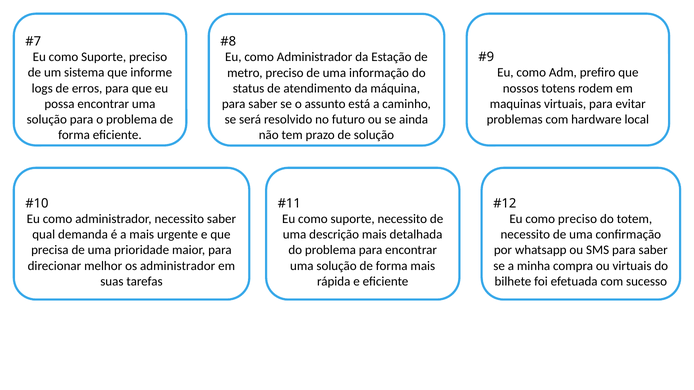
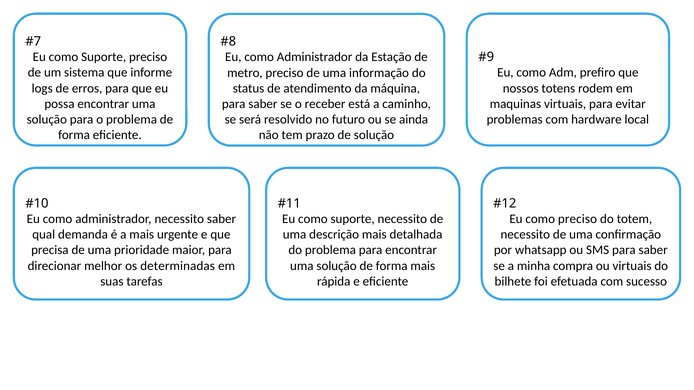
assunto: assunto -> receber
os administrador: administrador -> determinadas
